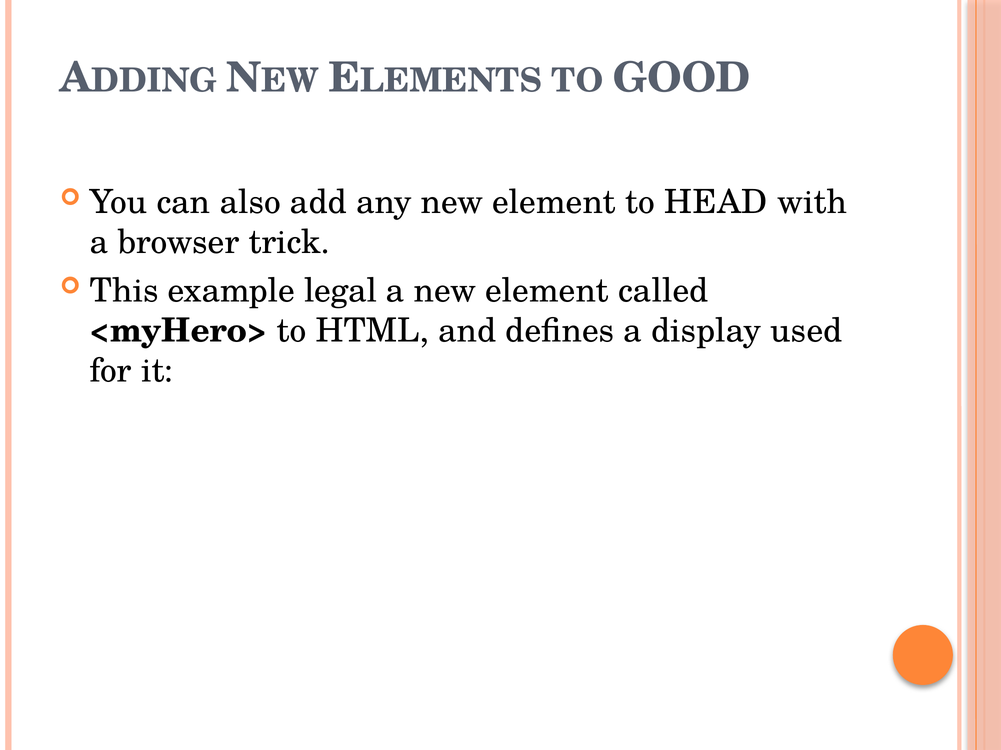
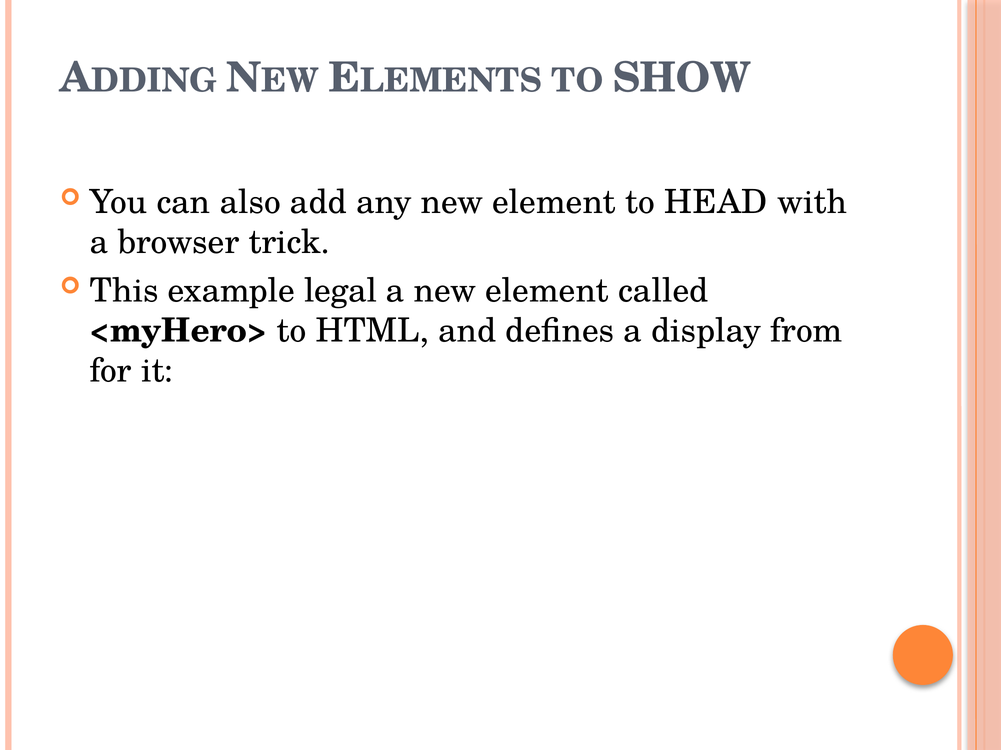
GOOD: GOOD -> SHOW
used: used -> from
